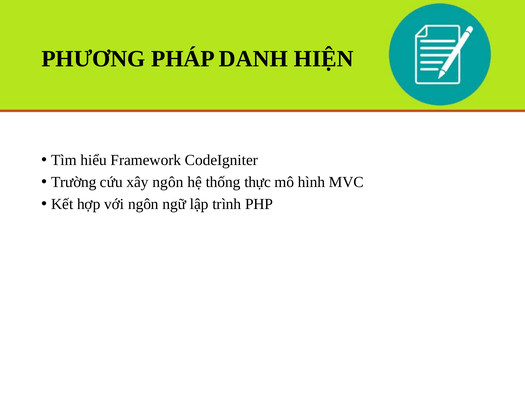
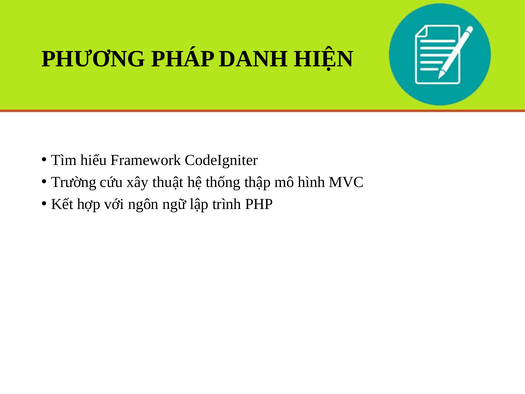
xây ngôn: ngôn -> thuật
thực: thực -> thập
